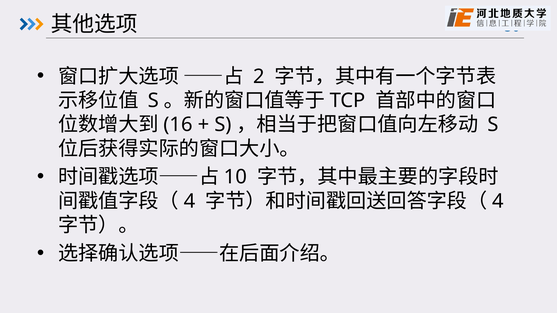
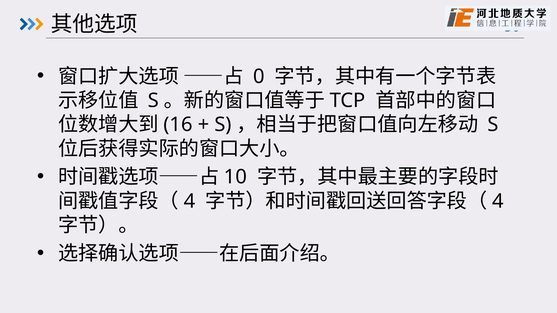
2: 2 -> 0
